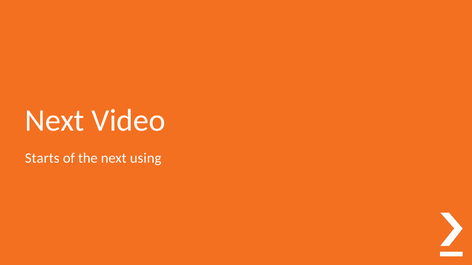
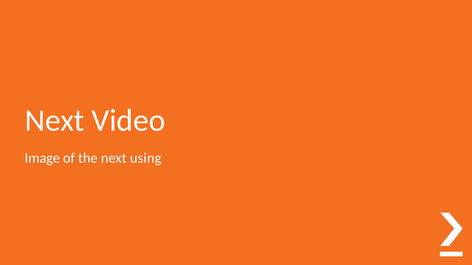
Starts: Starts -> Image
